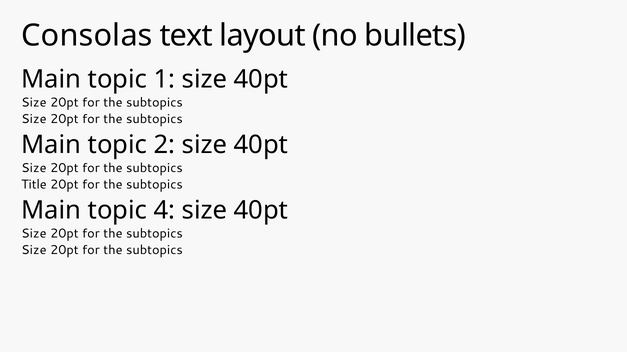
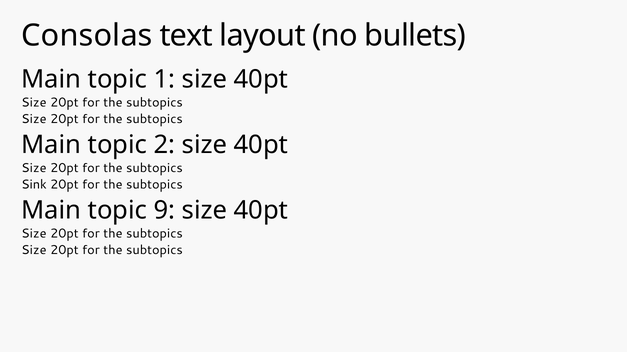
Title: Title -> Sink
4: 4 -> 9
